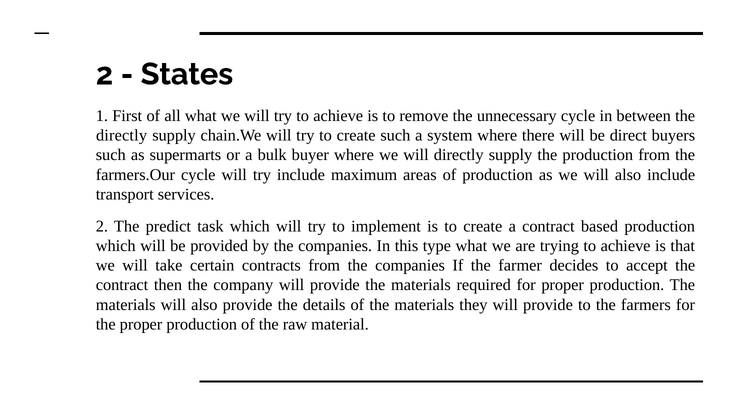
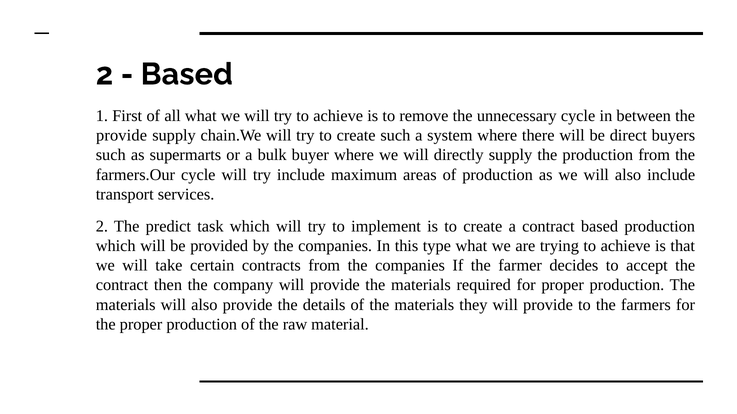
States at (187, 74): States -> Based
directly at (122, 136): directly -> provide
